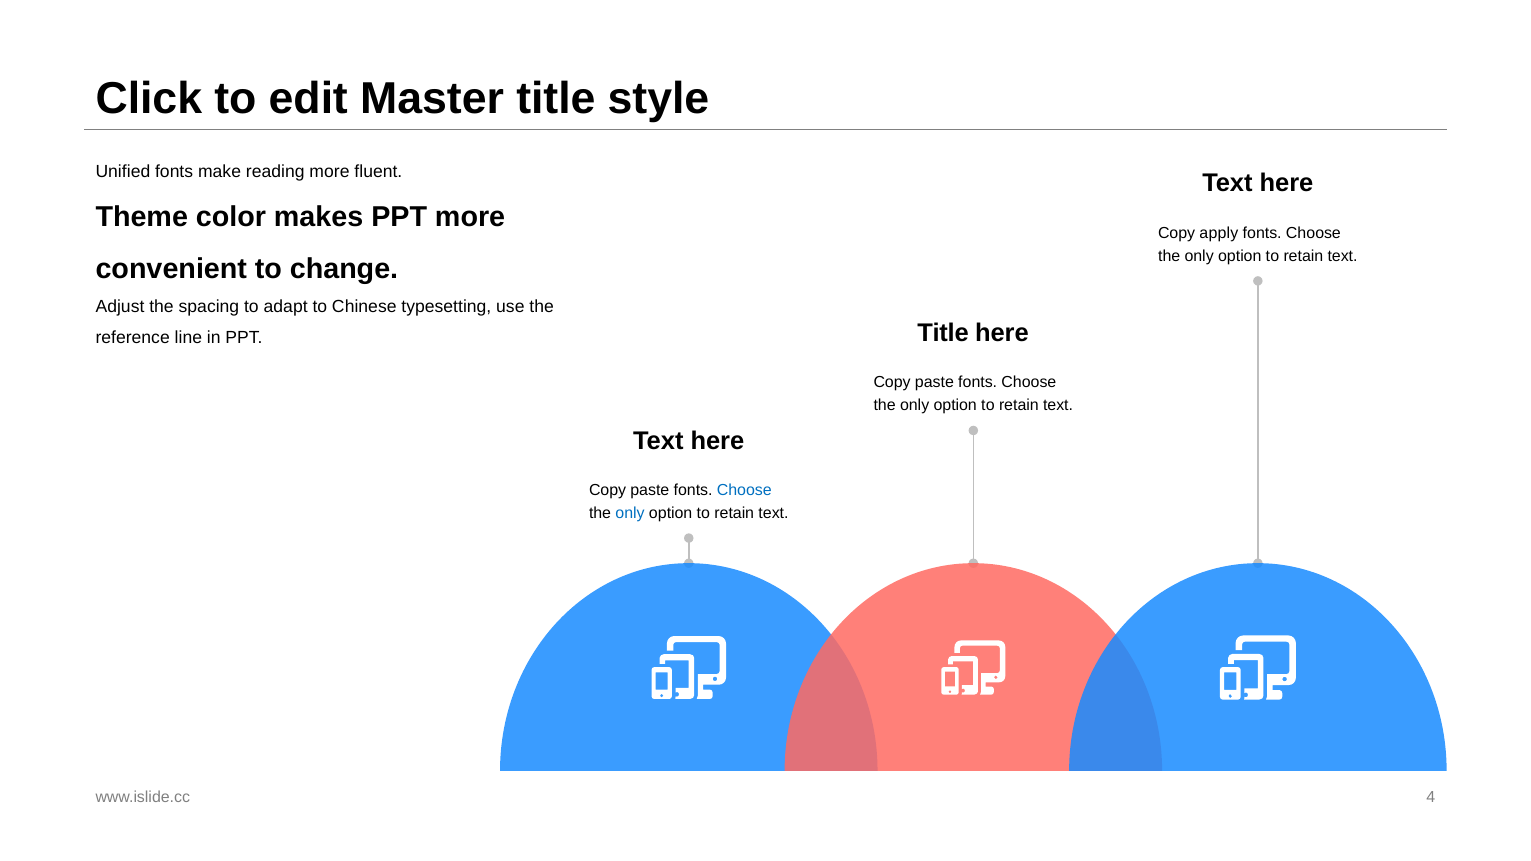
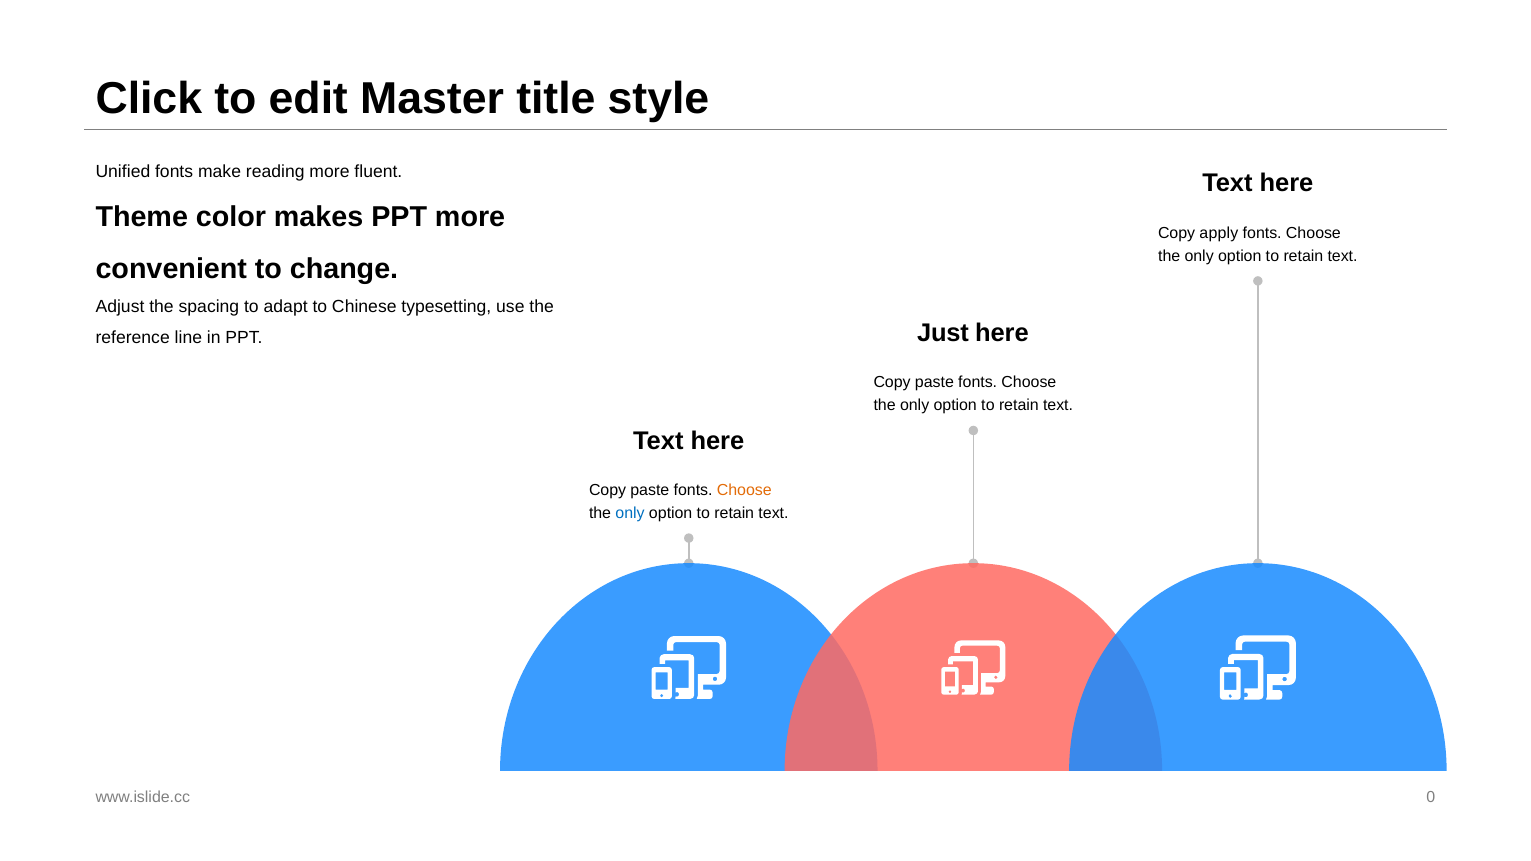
Title at (943, 333): Title -> Just
Choose at (744, 490) colour: blue -> orange
4: 4 -> 0
